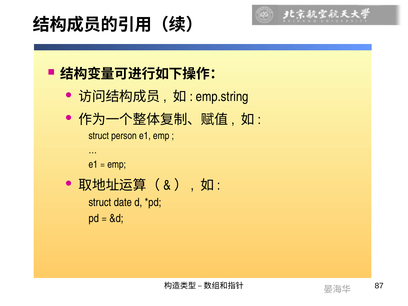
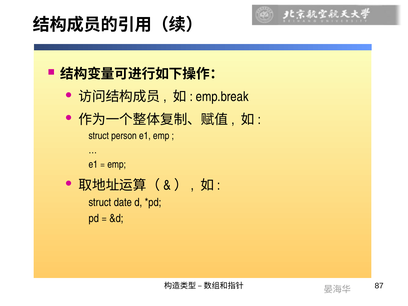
emp.string: emp.string -> emp.break
